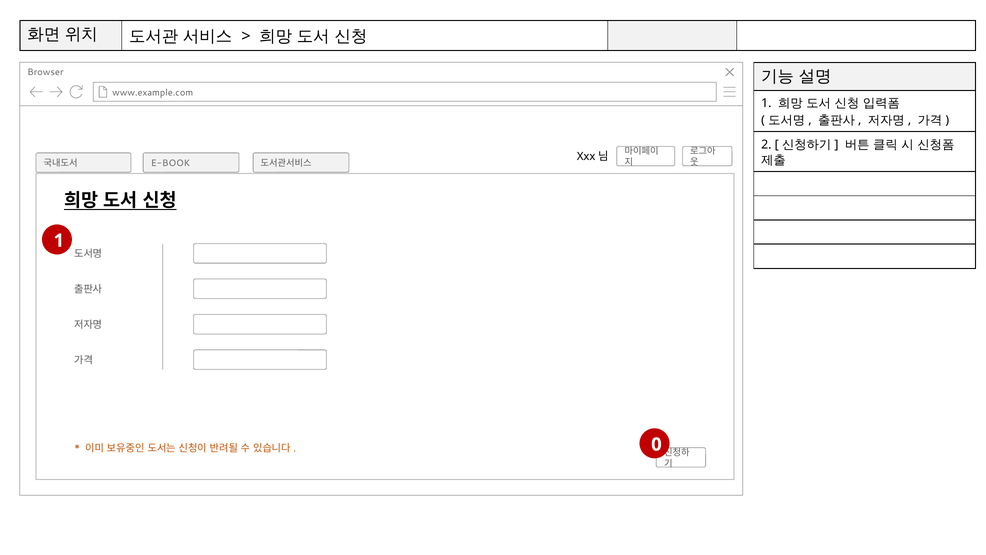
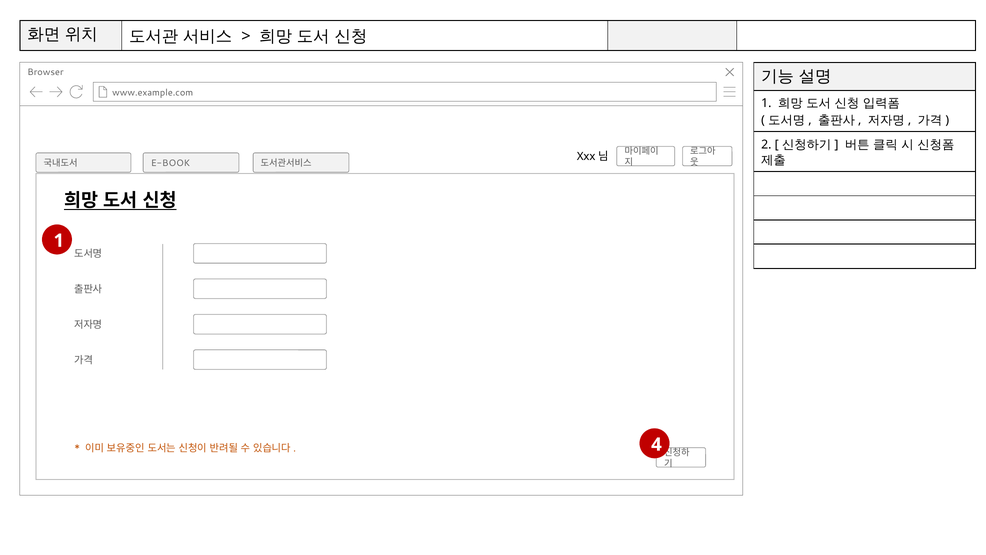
0: 0 -> 4
